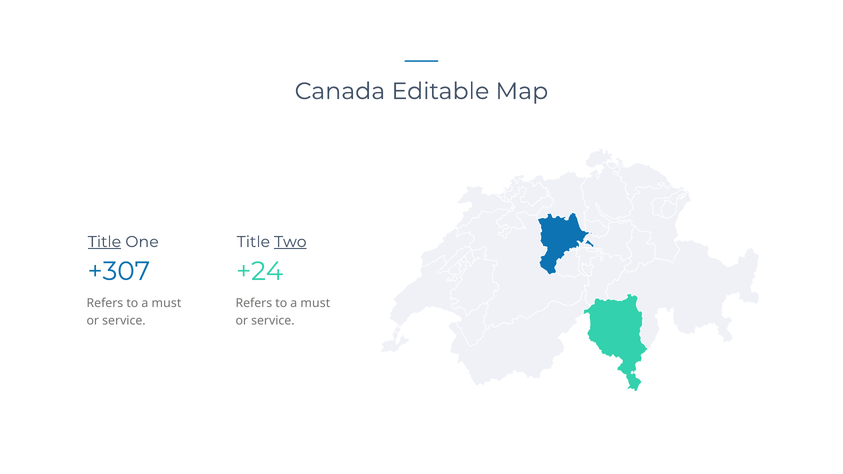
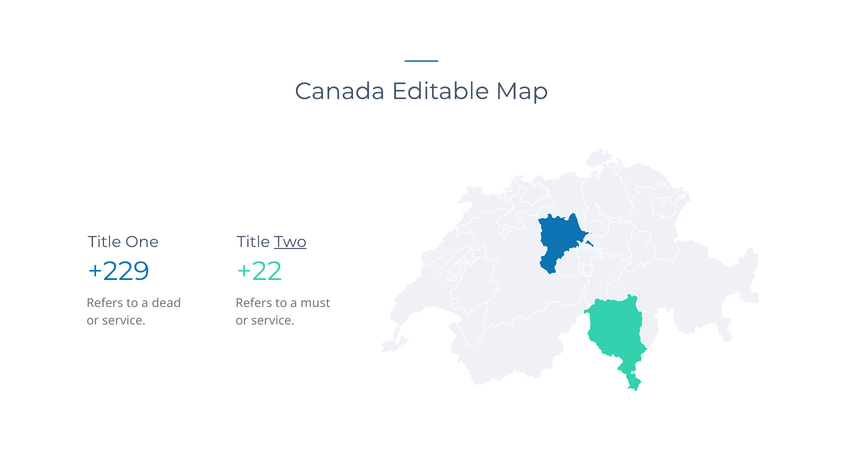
Title at (104, 242) underline: present -> none
+307: +307 -> +229
+24: +24 -> +22
must at (166, 303): must -> dead
